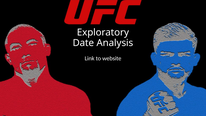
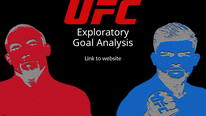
Date: Date -> Goal
